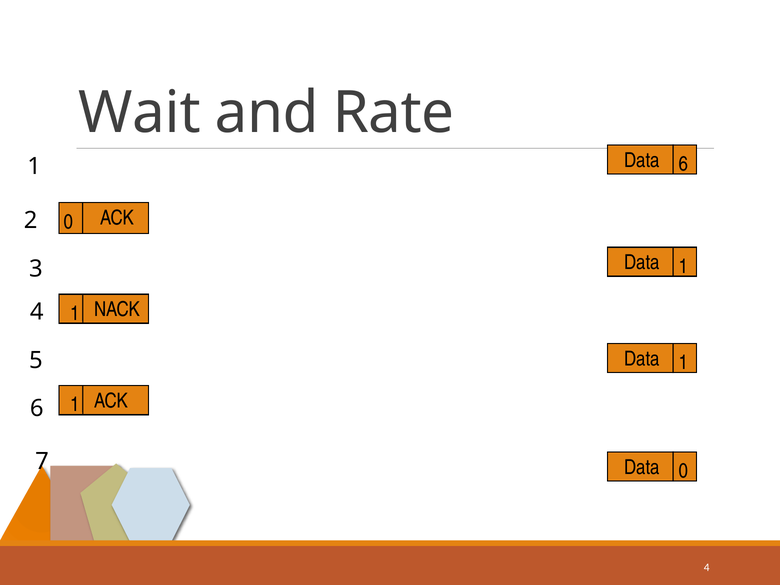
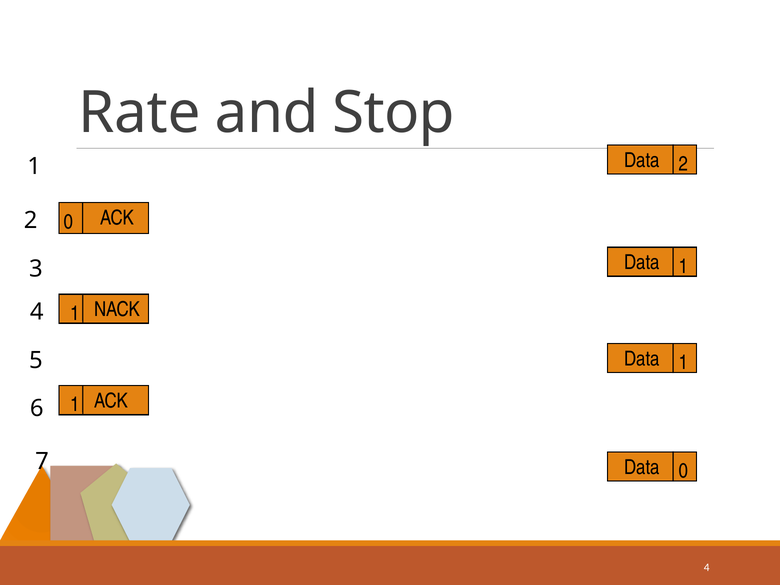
Wait: Wait -> Rate
Rate: Rate -> Stop
Data 6: 6 -> 2
